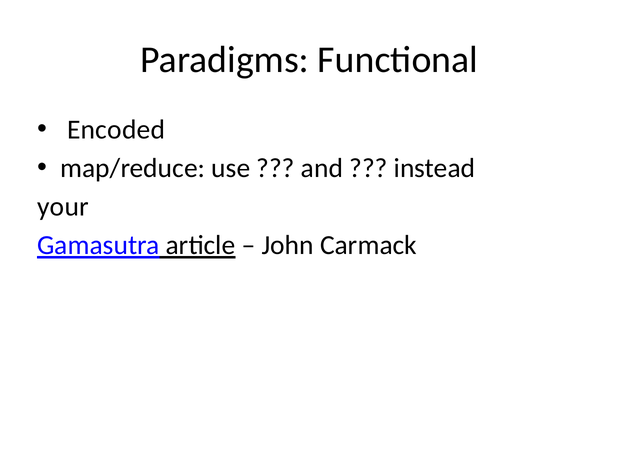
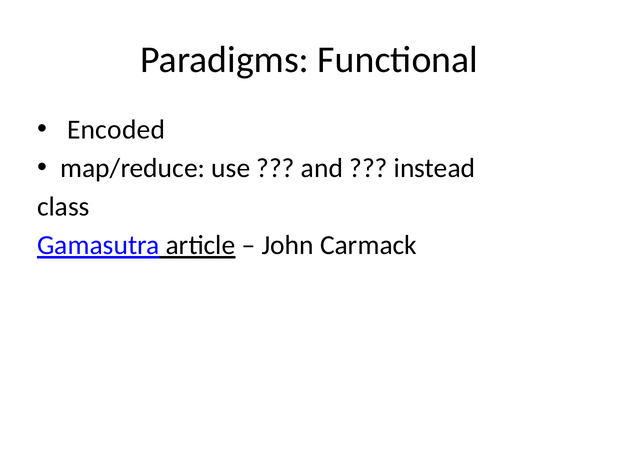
your: your -> class
